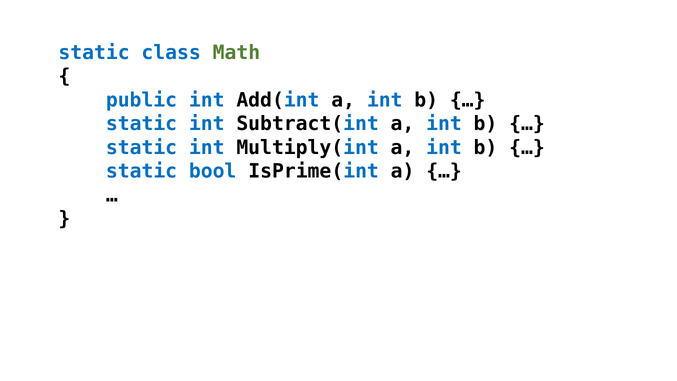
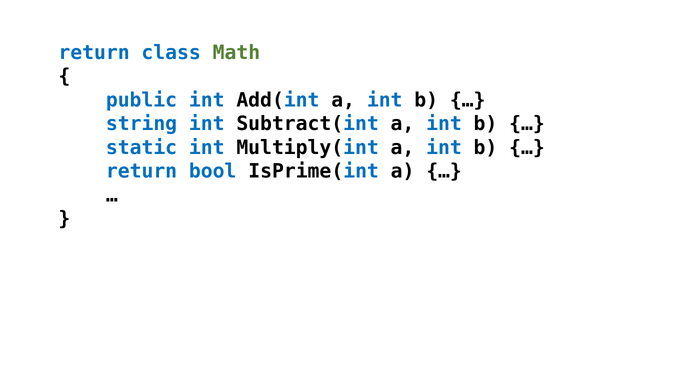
static at (94, 53): static -> return
static at (142, 124): static -> string
static at (142, 171): static -> return
